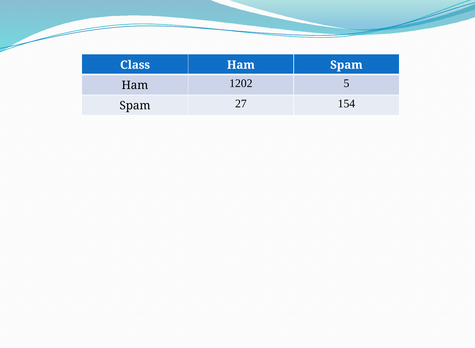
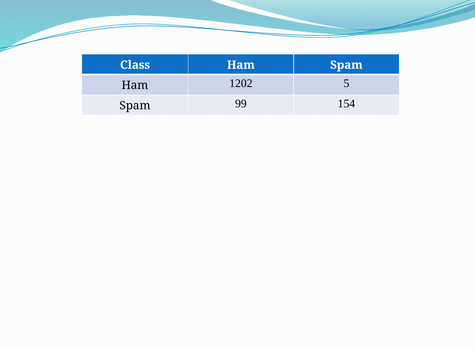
27: 27 -> 99
